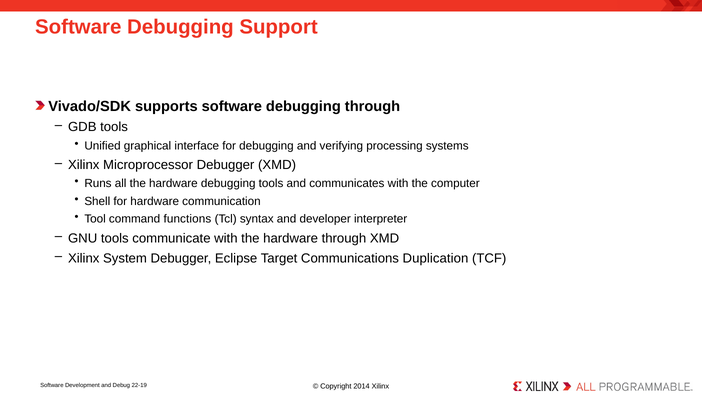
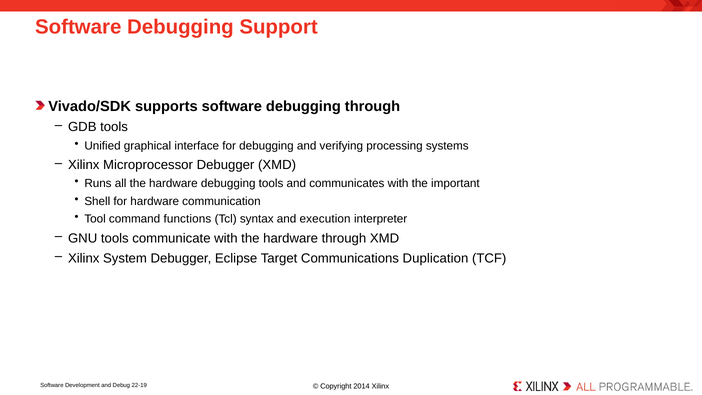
computer: computer -> important
developer: developer -> execution
